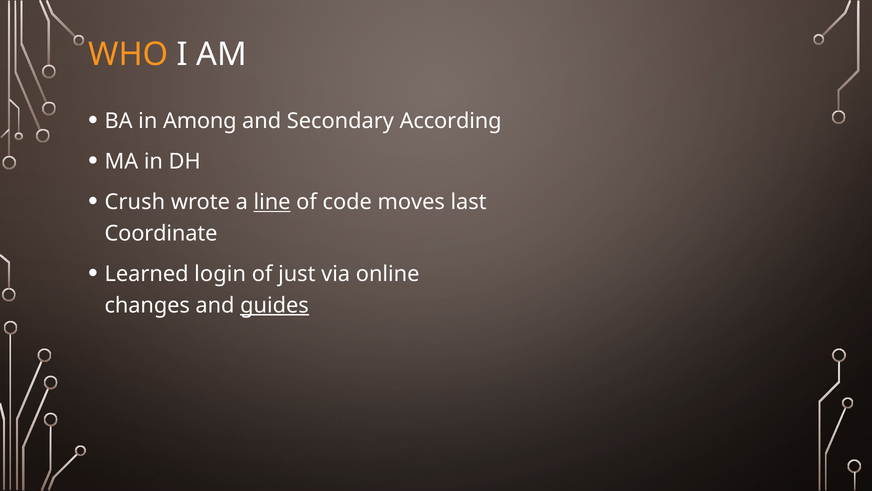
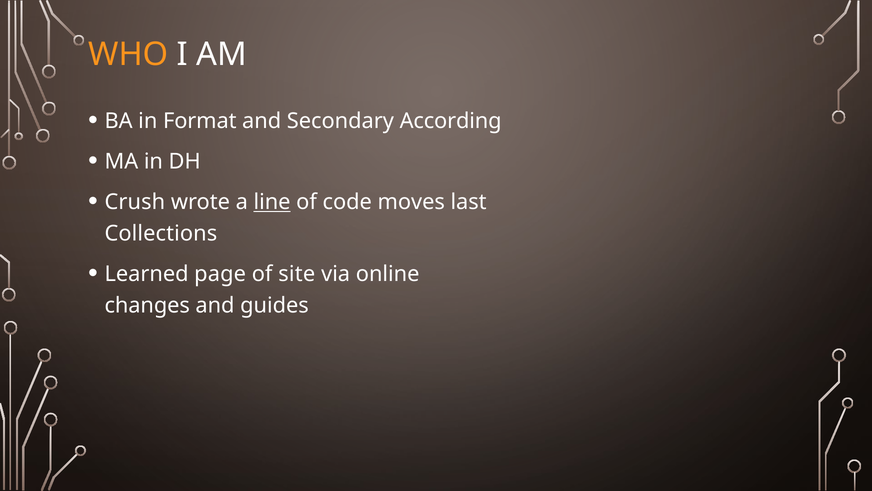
Among: Among -> Format
Coordinate: Coordinate -> Collections
login: login -> page
just: just -> site
guides underline: present -> none
